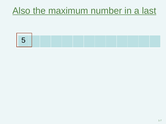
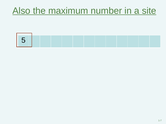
last: last -> site
